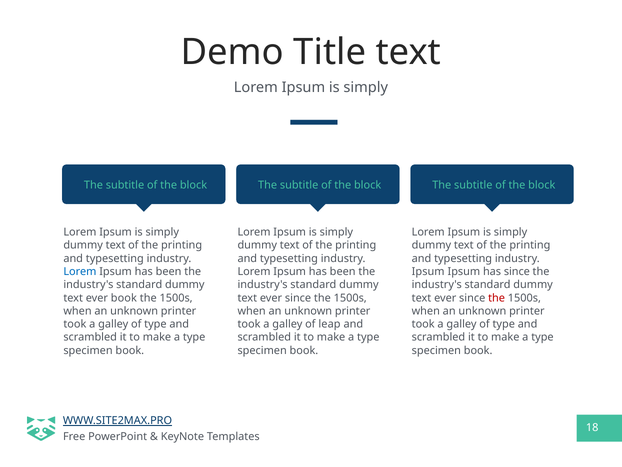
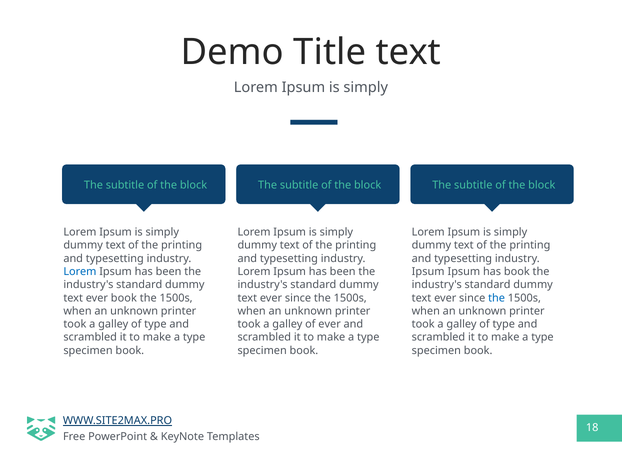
has since: since -> book
the at (497, 298) colour: red -> blue
of leap: leap -> ever
